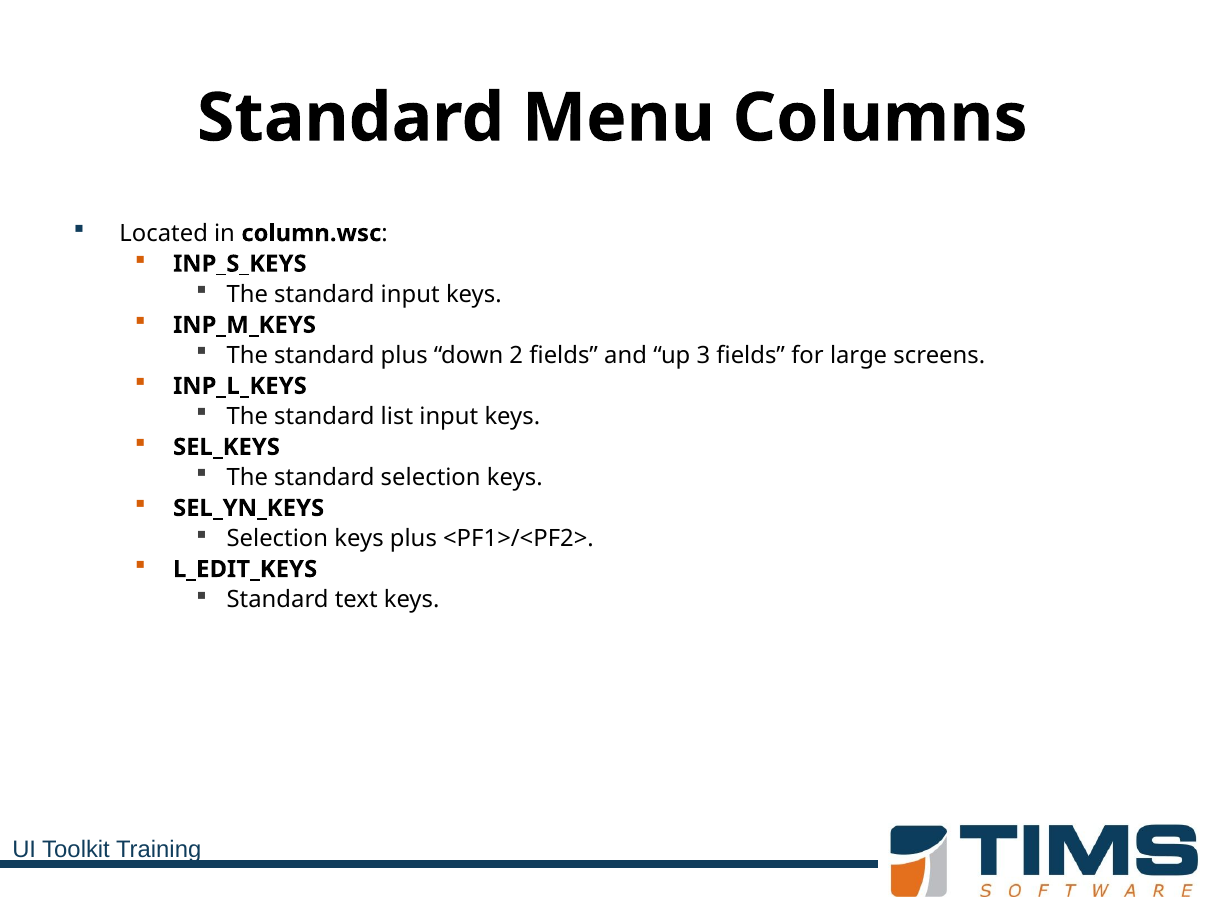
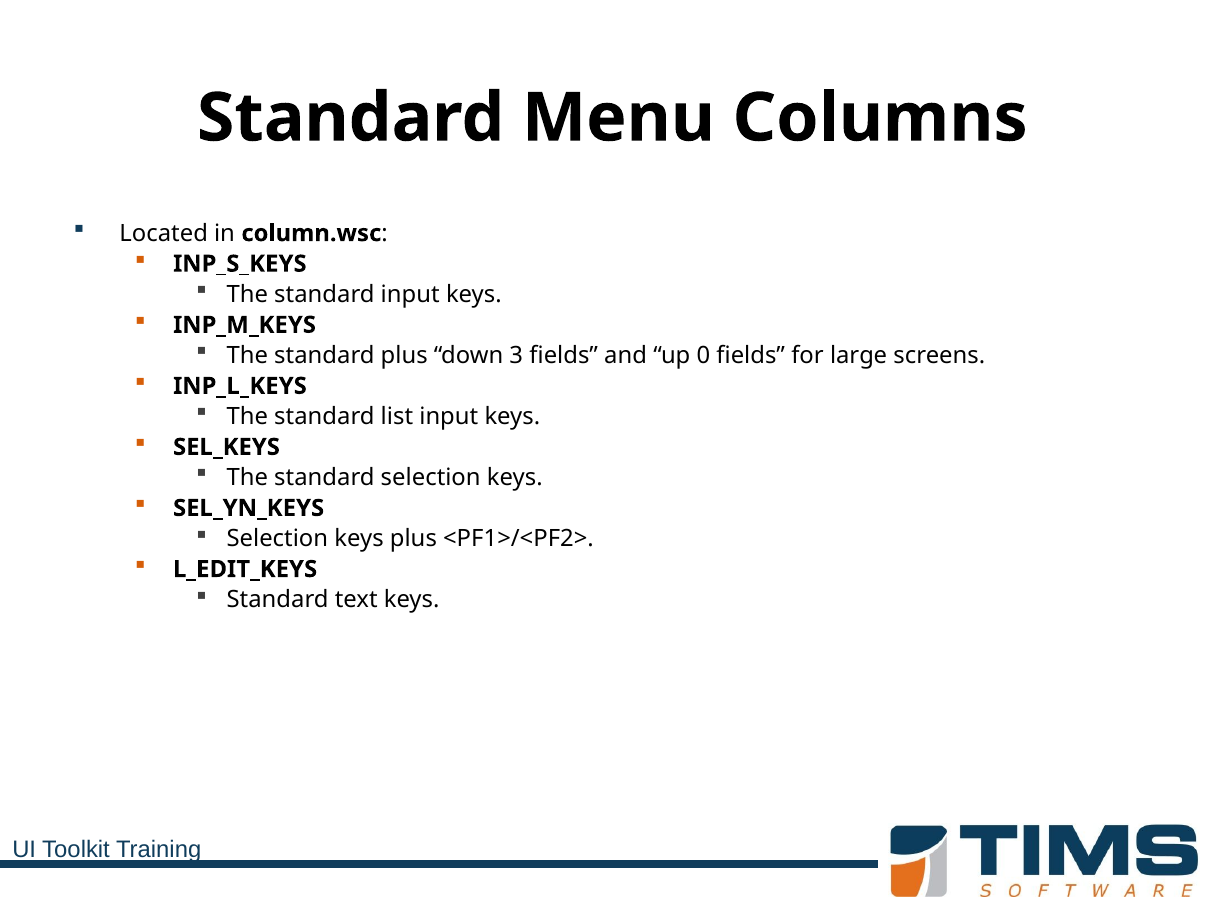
2: 2 -> 3
3: 3 -> 0
